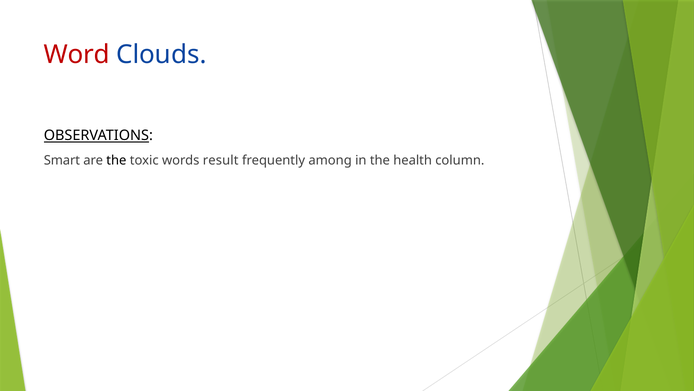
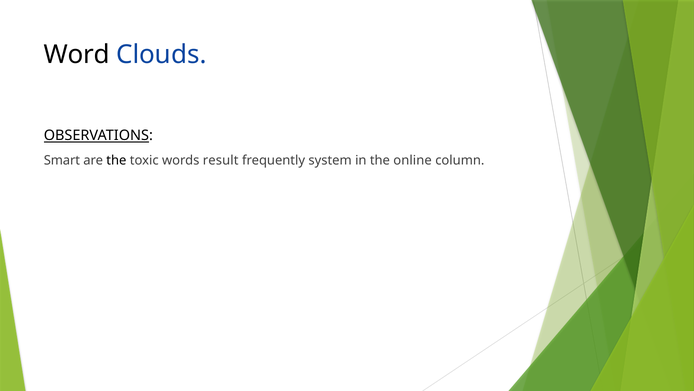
Word colour: red -> black
among: among -> system
health: health -> online
